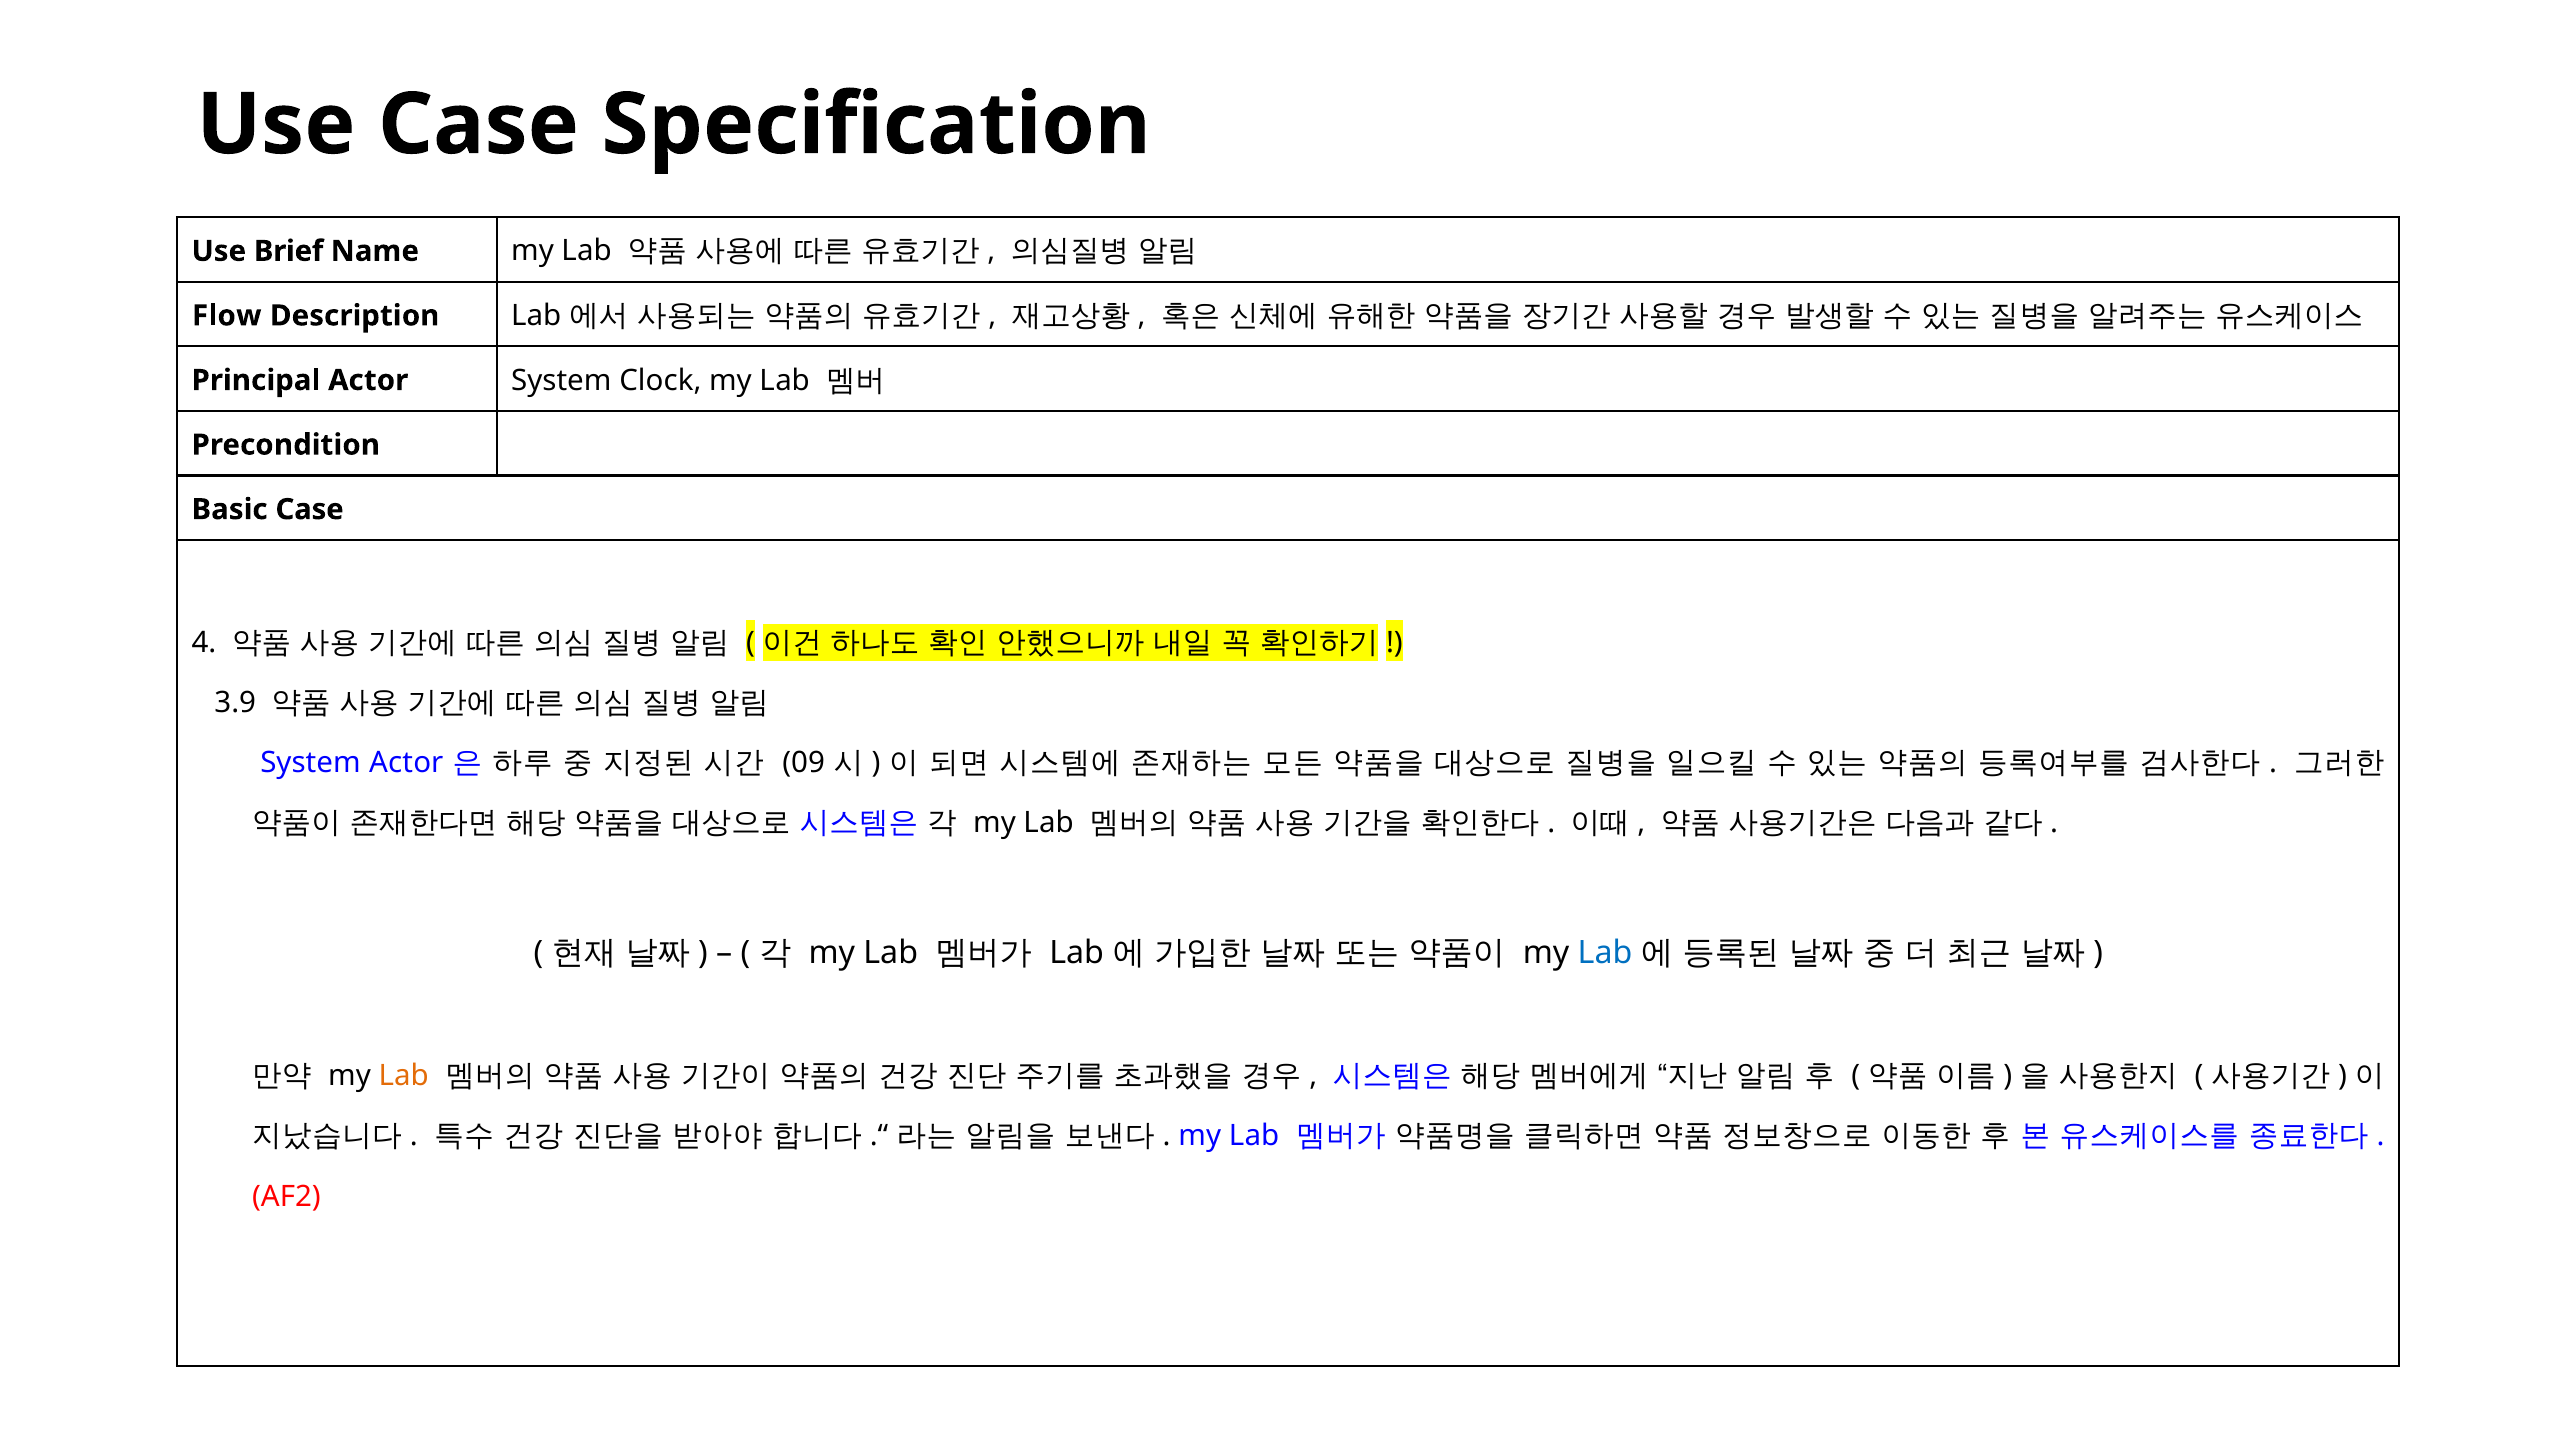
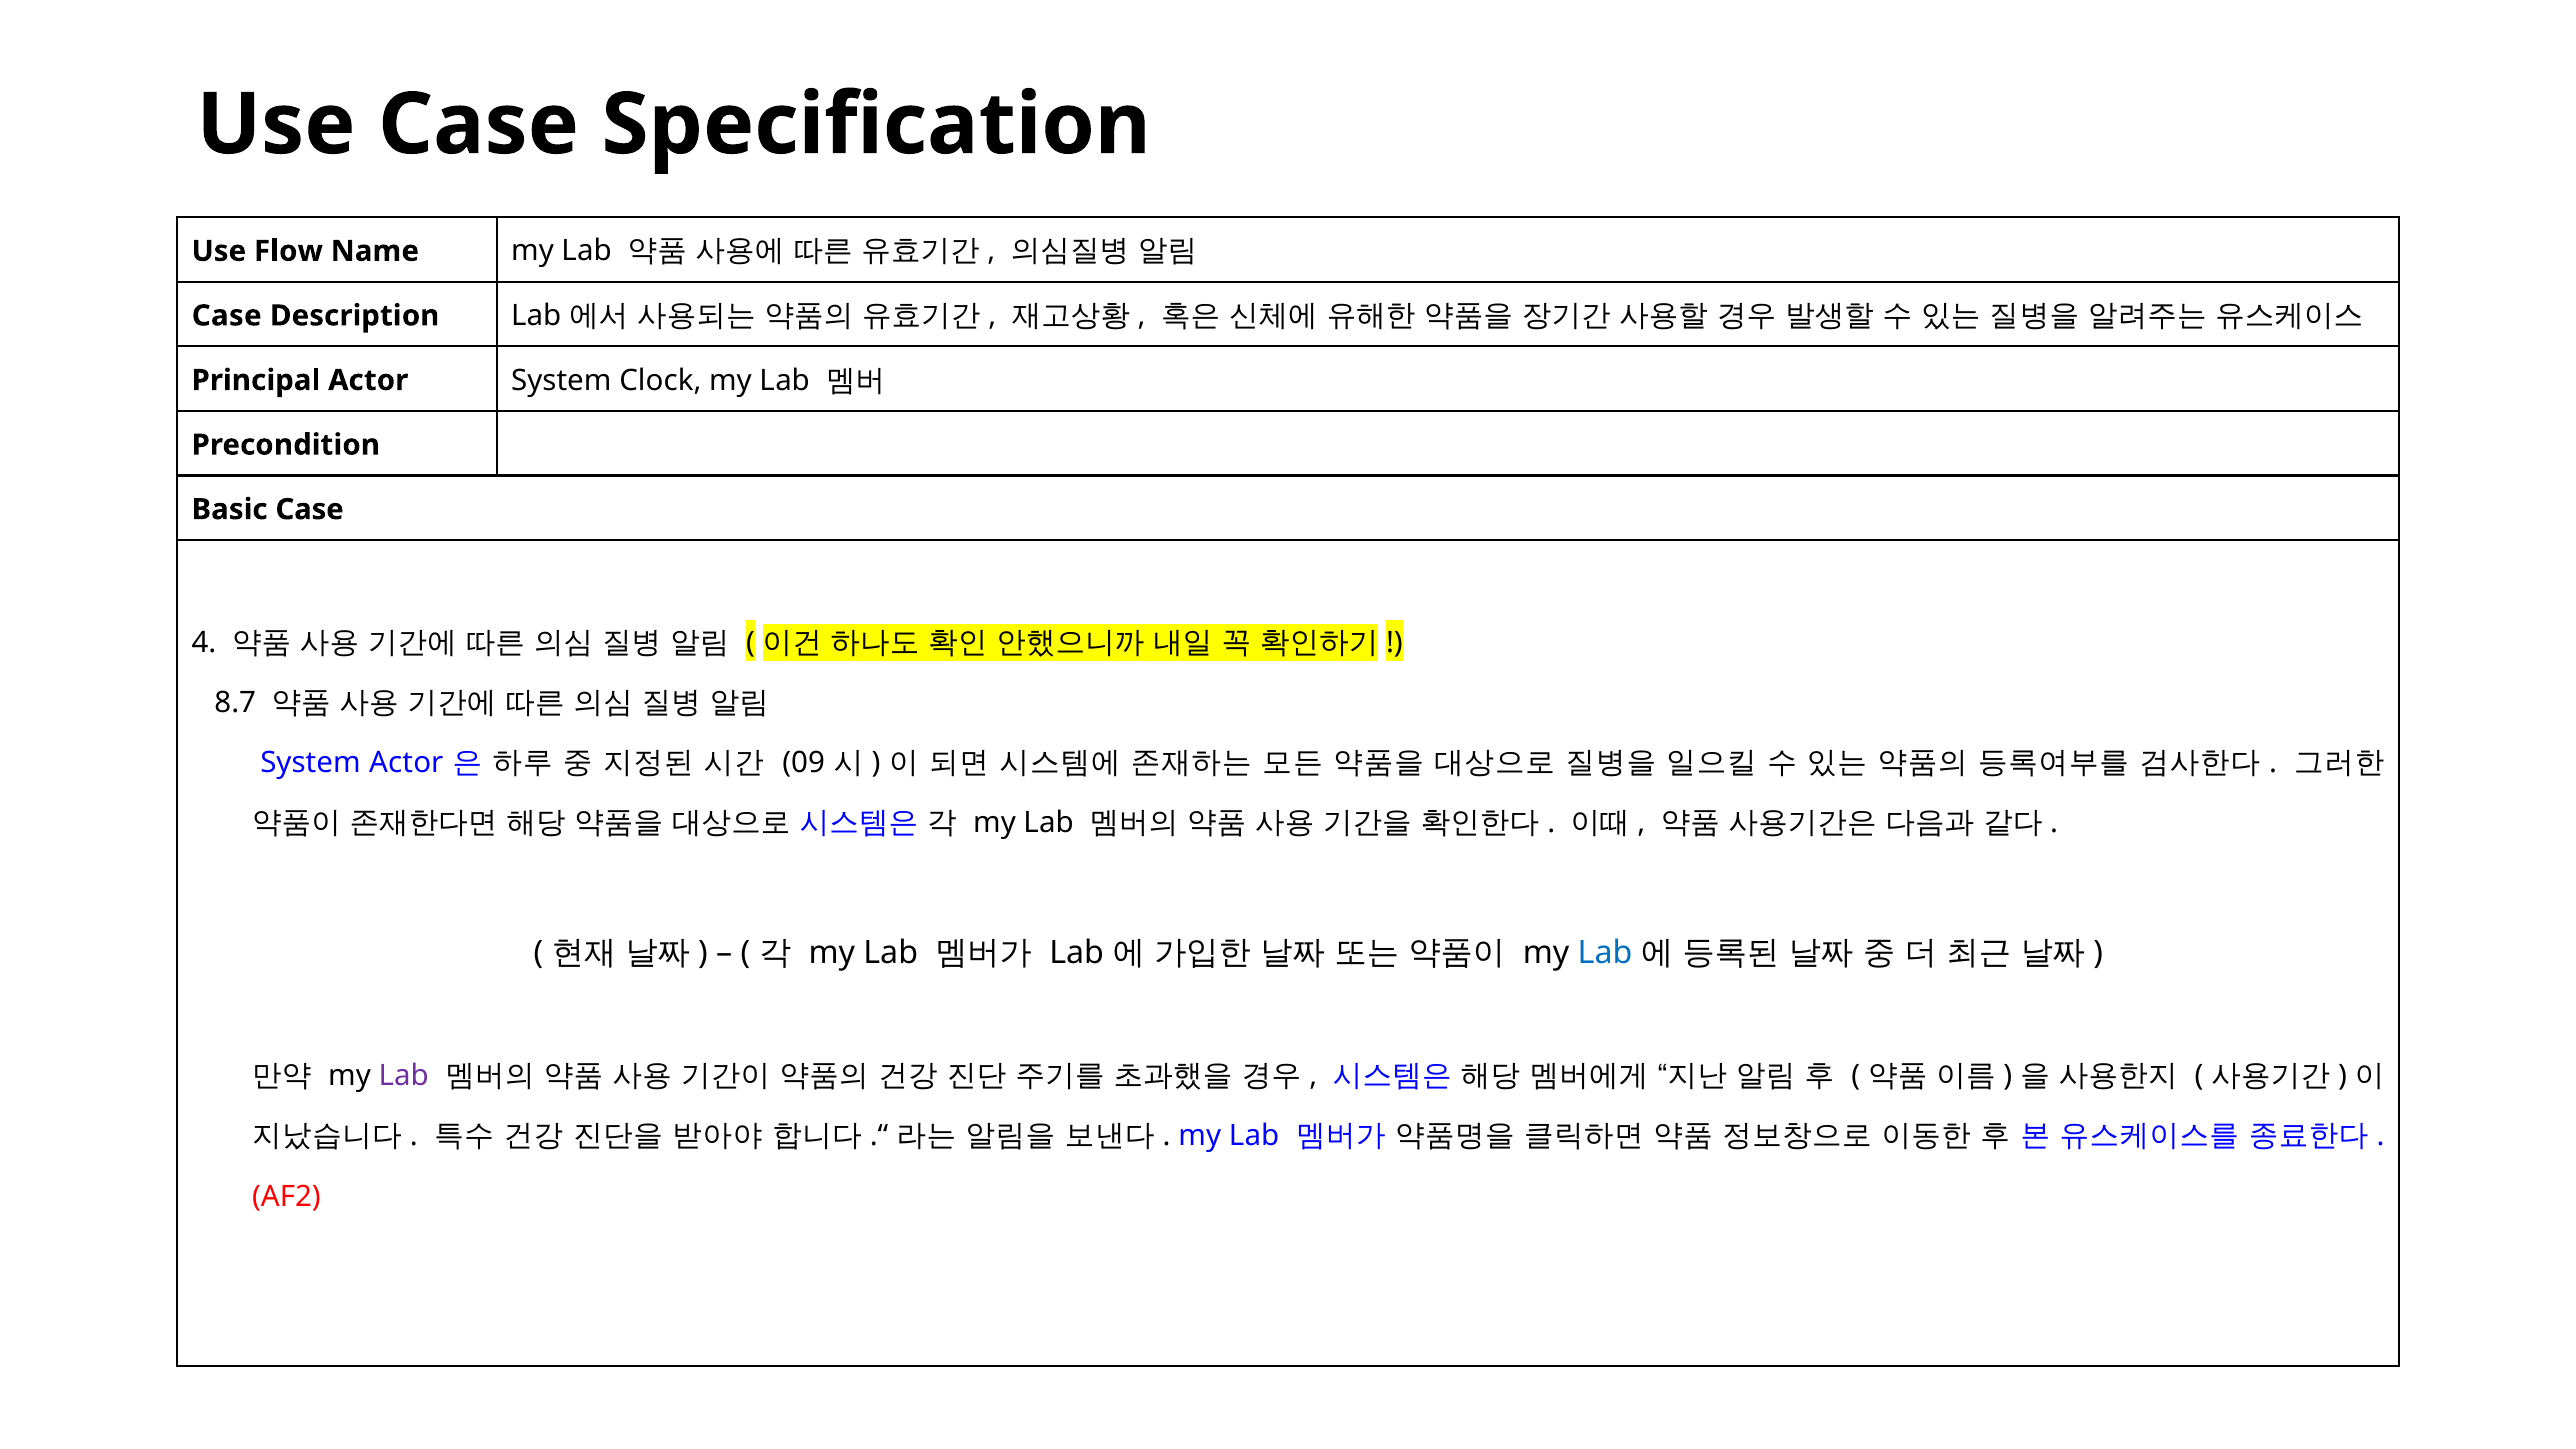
Brief: Brief -> Flow
Flow at (227, 316): Flow -> Case
3.9: 3.9 -> 8.7
Lab at (404, 1076) colour: orange -> purple
